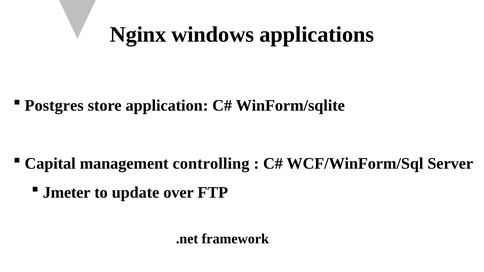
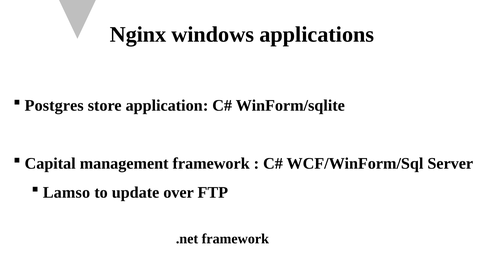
management controlling: controlling -> framework
Jmeter: Jmeter -> Lamso
